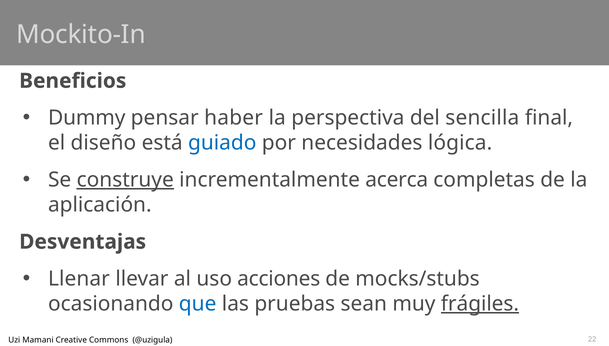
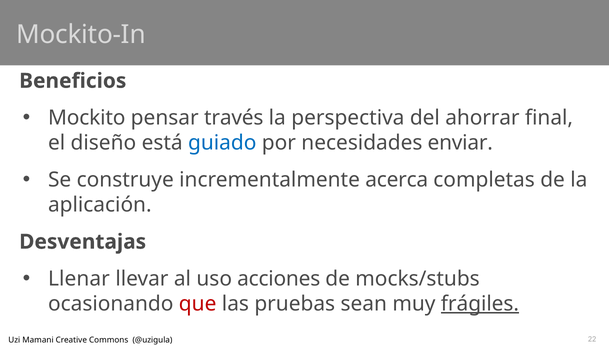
Dummy: Dummy -> Mockito
haber: haber -> través
sencilla: sencilla -> ahorrar
lógica: lógica -> enviar
construye underline: present -> none
que colour: blue -> red
